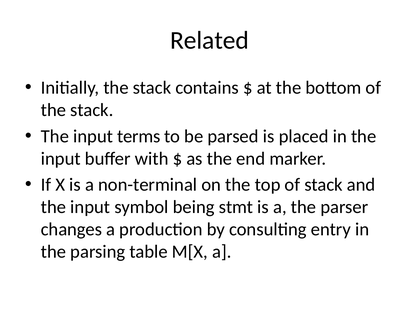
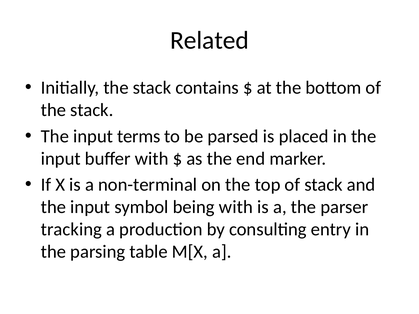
being stmt: stmt -> with
changes: changes -> tracking
